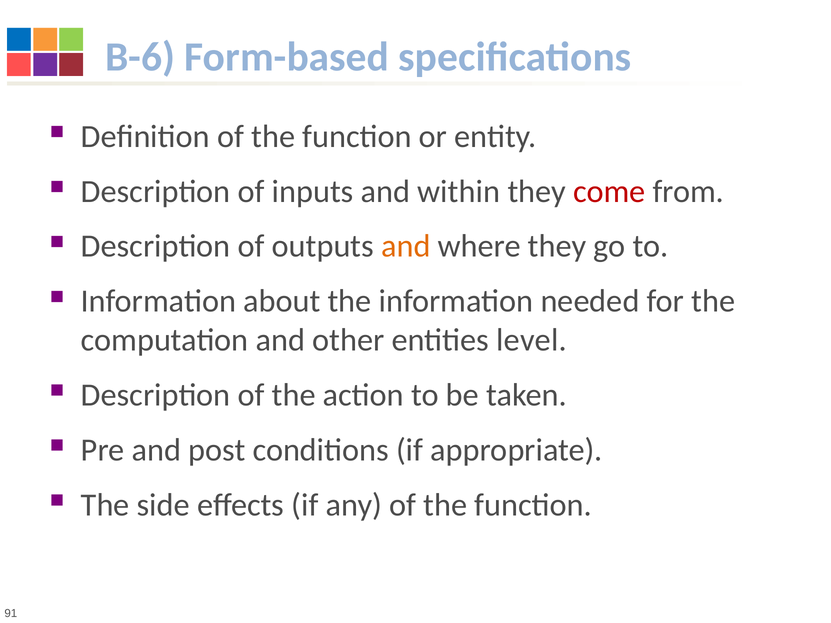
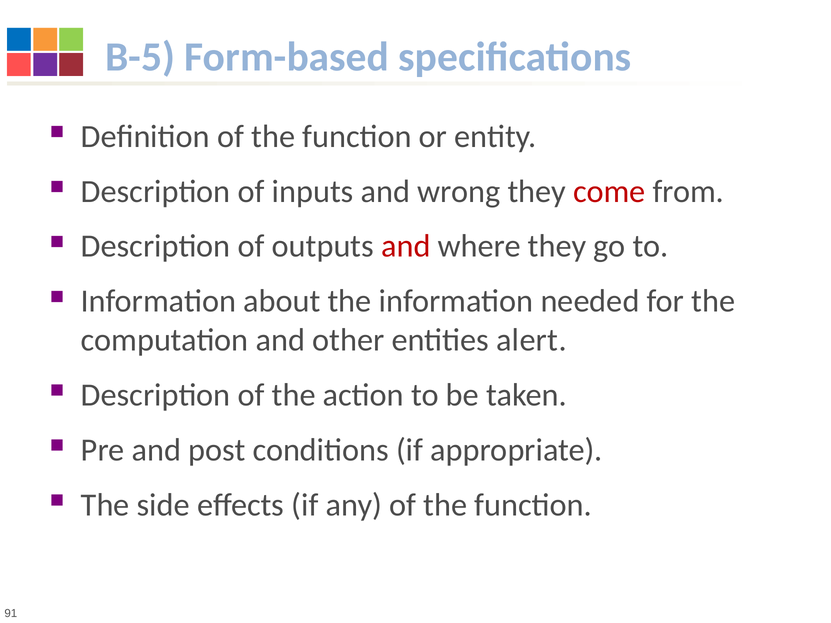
B-6: B-6 -> B-5
within: within -> wrong
and at (406, 246) colour: orange -> red
level: level -> alert
